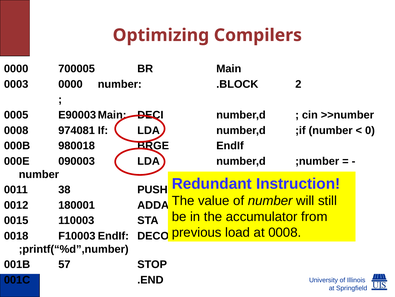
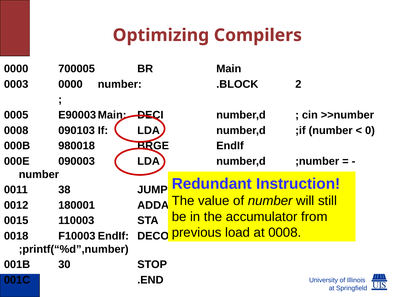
974081: 974081 -> 090103
PUSH: PUSH -> JUMP
57: 57 -> 30
